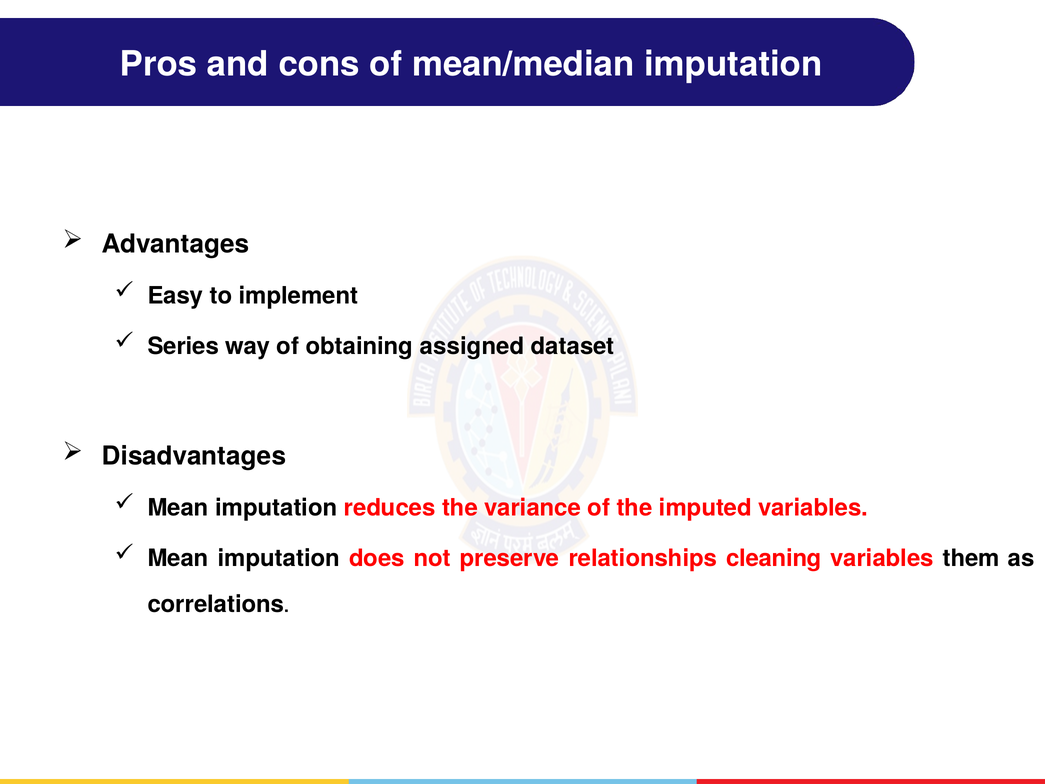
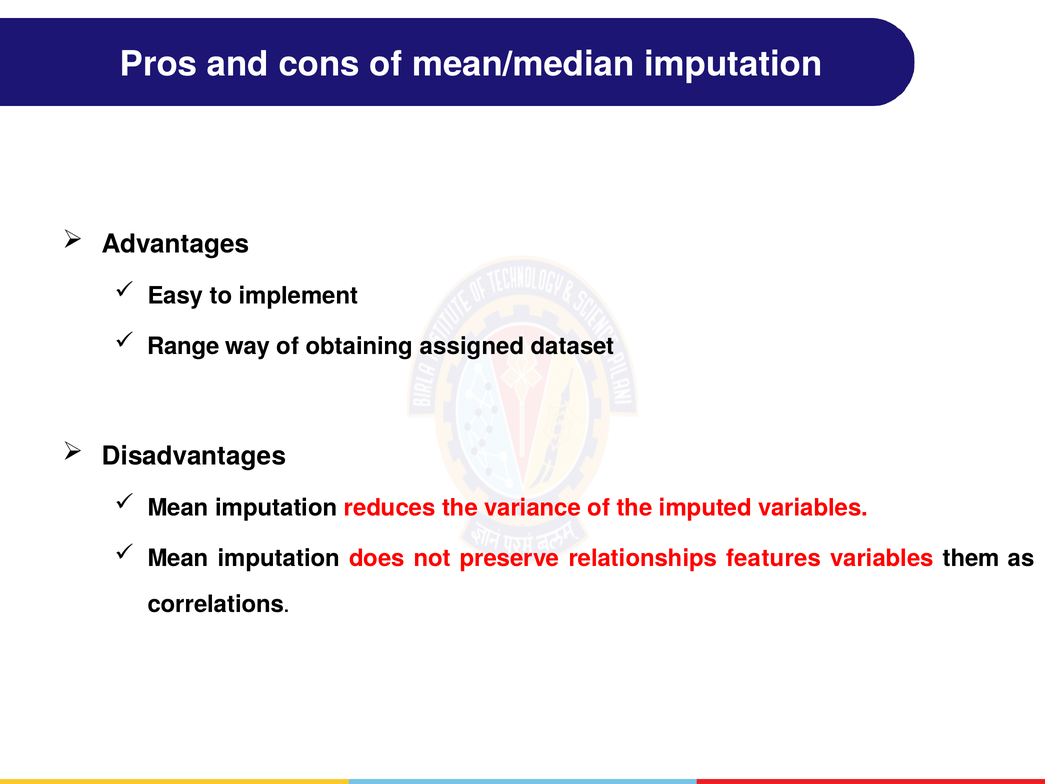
Series: Series -> Range
cleaning: cleaning -> features
